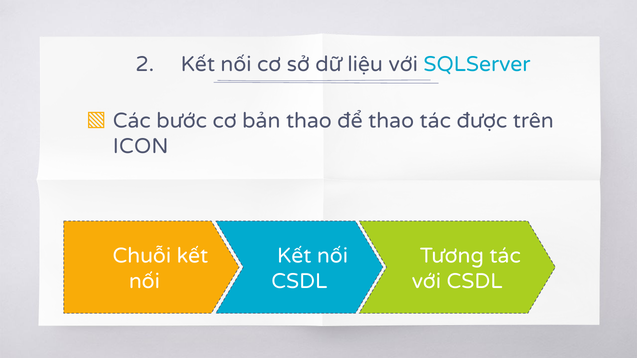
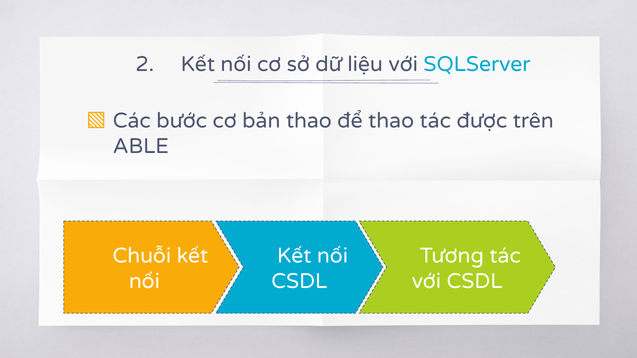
ICON: ICON -> ABLE
